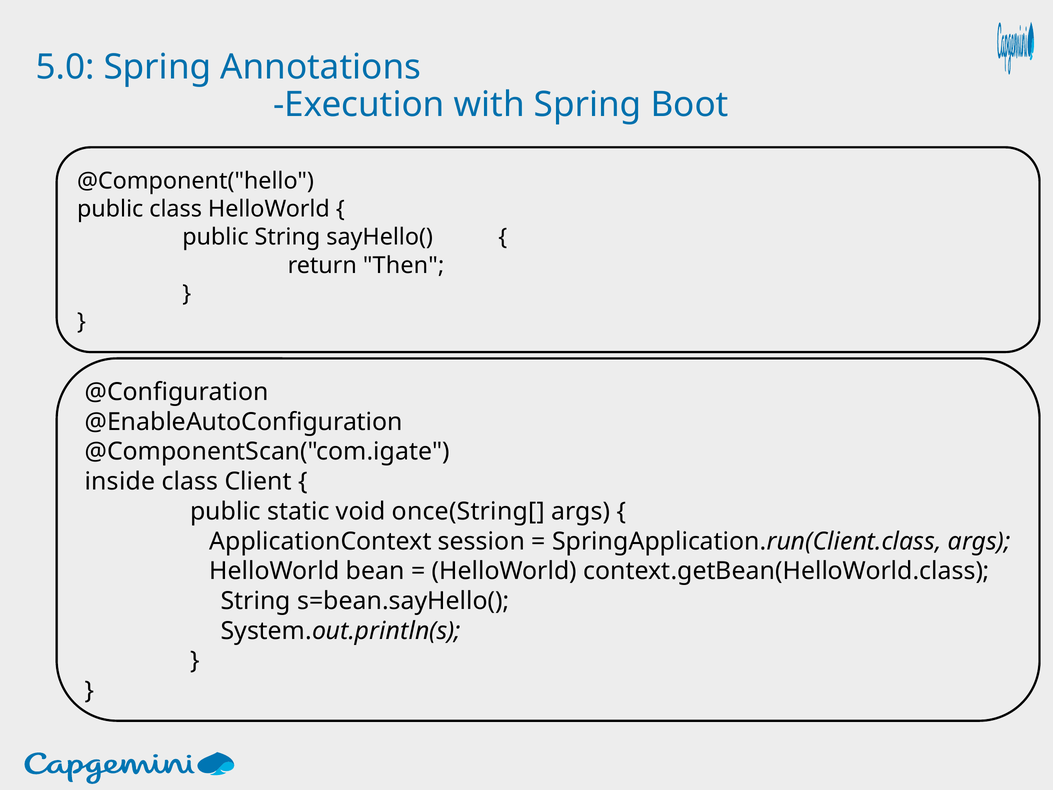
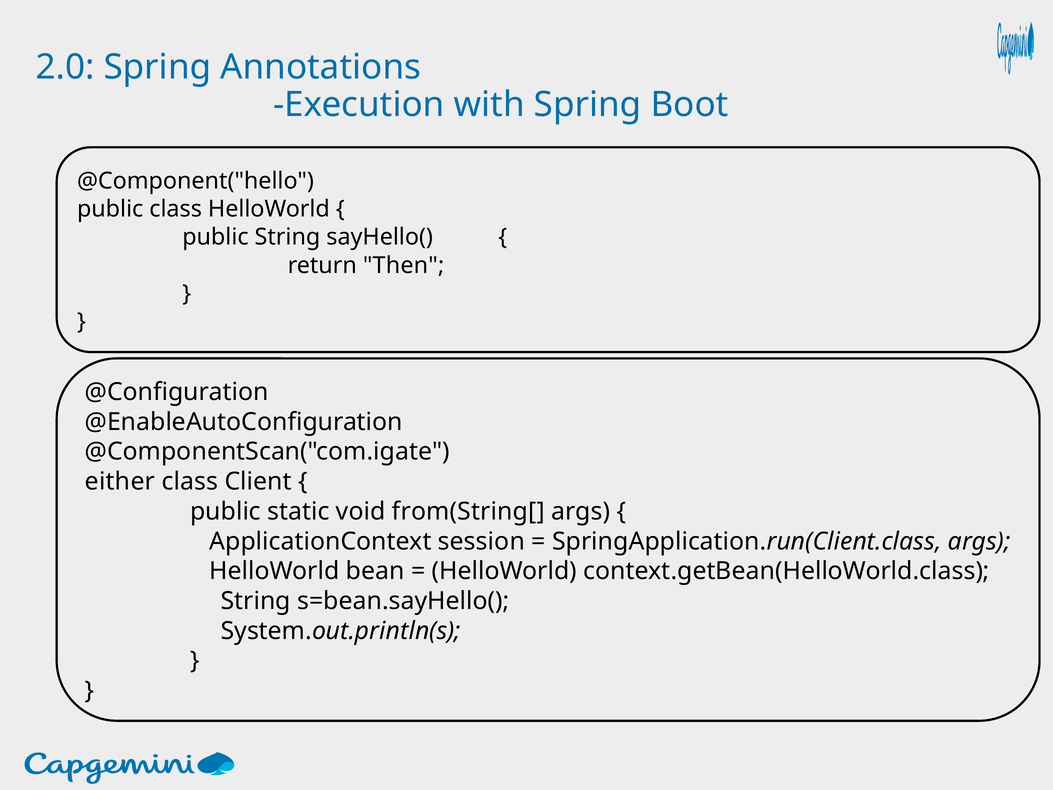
5.0: 5.0 -> 2.0
inside: inside -> either
once(String[: once(String[ -> from(String[
